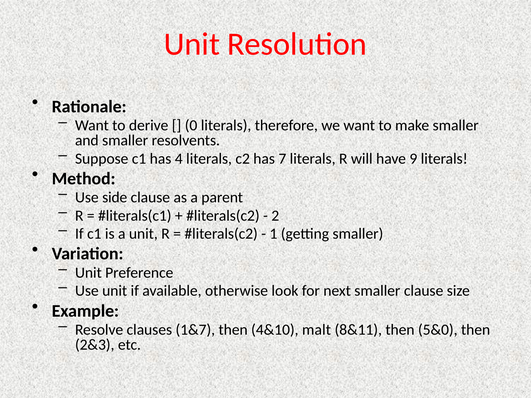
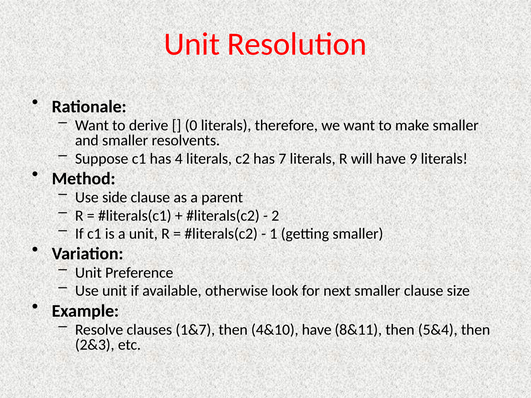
4&10 malt: malt -> have
5&0: 5&0 -> 5&4
